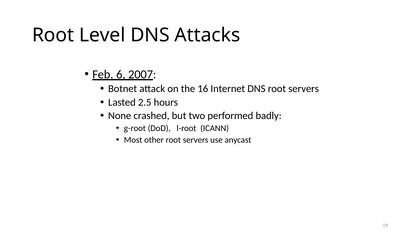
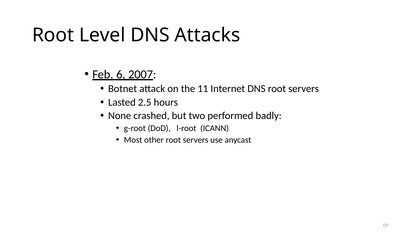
16: 16 -> 11
